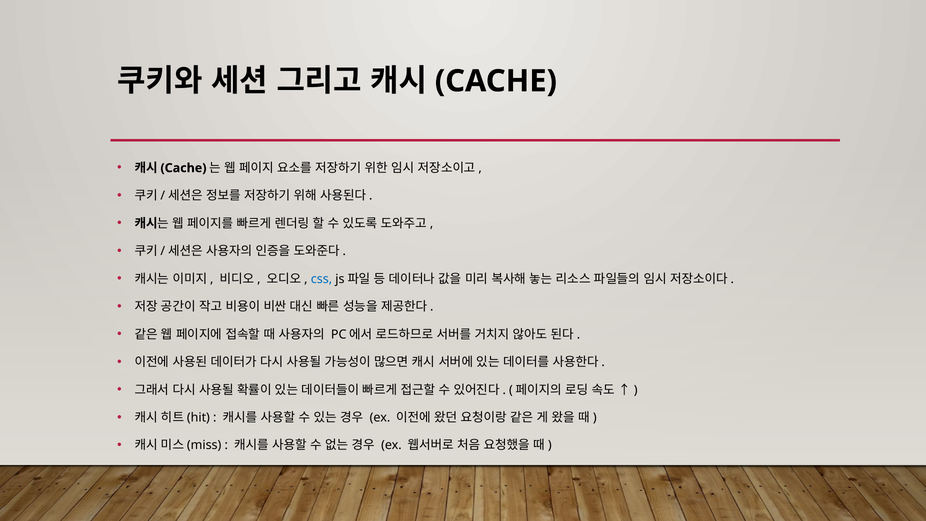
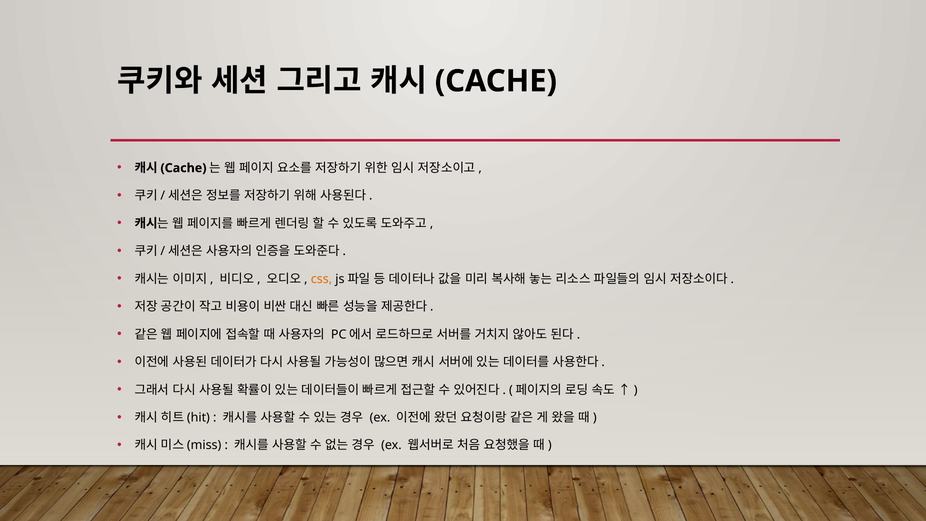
css colour: blue -> orange
